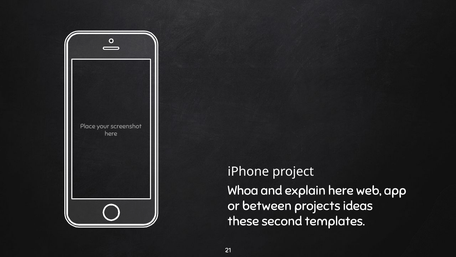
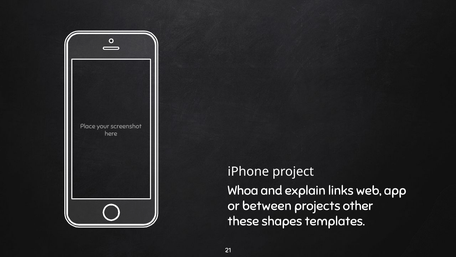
explain here: here -> links
ideas: ideas -> other
second: second -> shapes
